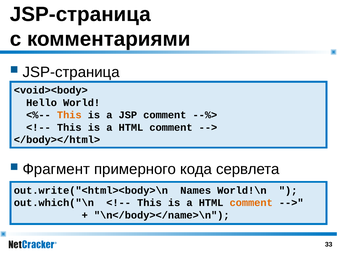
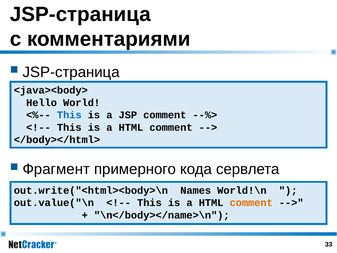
<void><body>: <void><body> -> <java><body>
This at (69, 115) colour: orange -> blue
out.which("\n: out.which("\n -> out.value("\n
